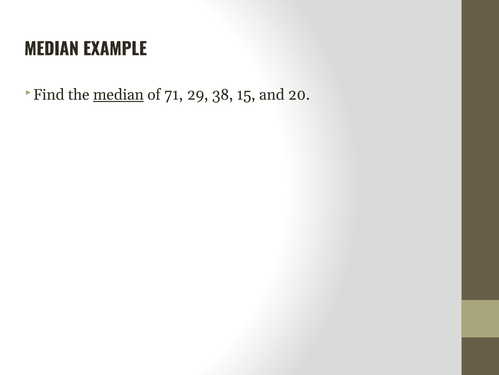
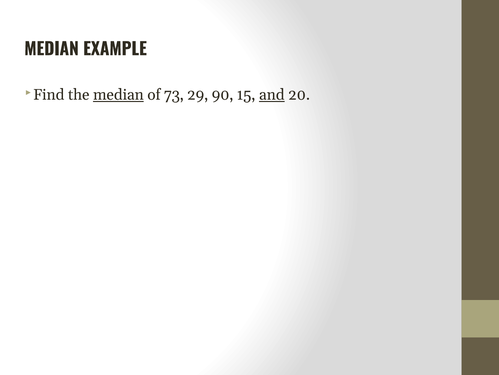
71: 71 -> 73
38: 38 -> 90
and underline: none -> present
